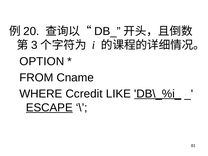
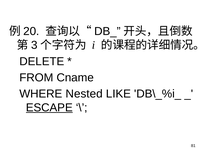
OPTION: OPTION -> DELETE
Ccredit: Ccredit -> Nested
DB\_%i_ underline: present -> none
